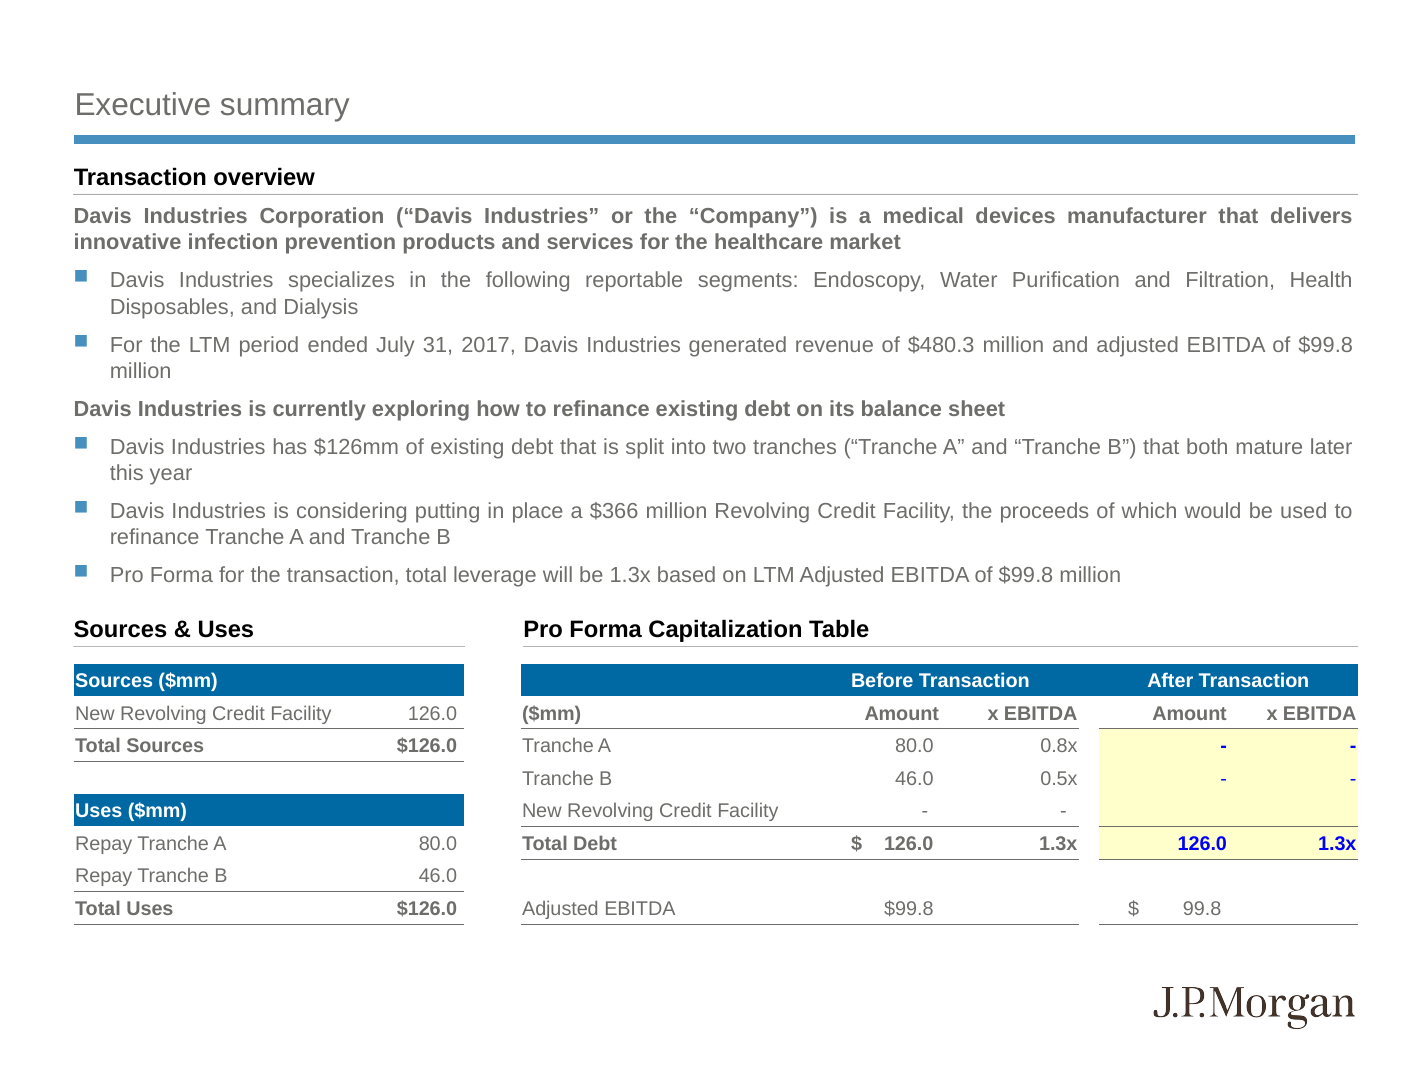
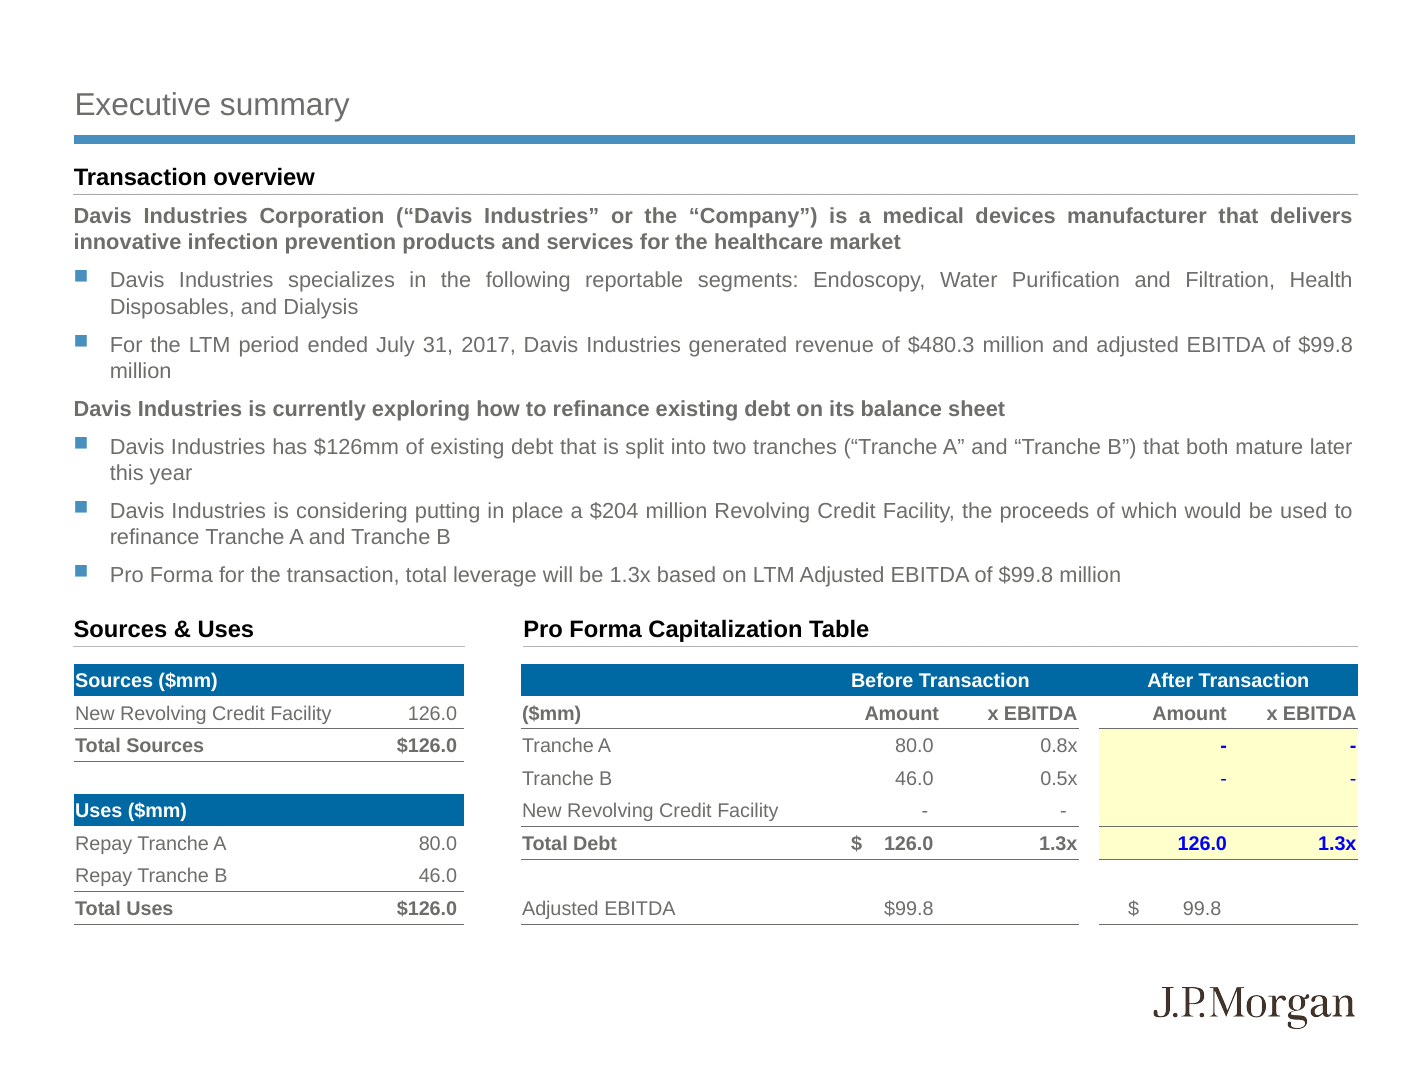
$366: $366 -> $204
